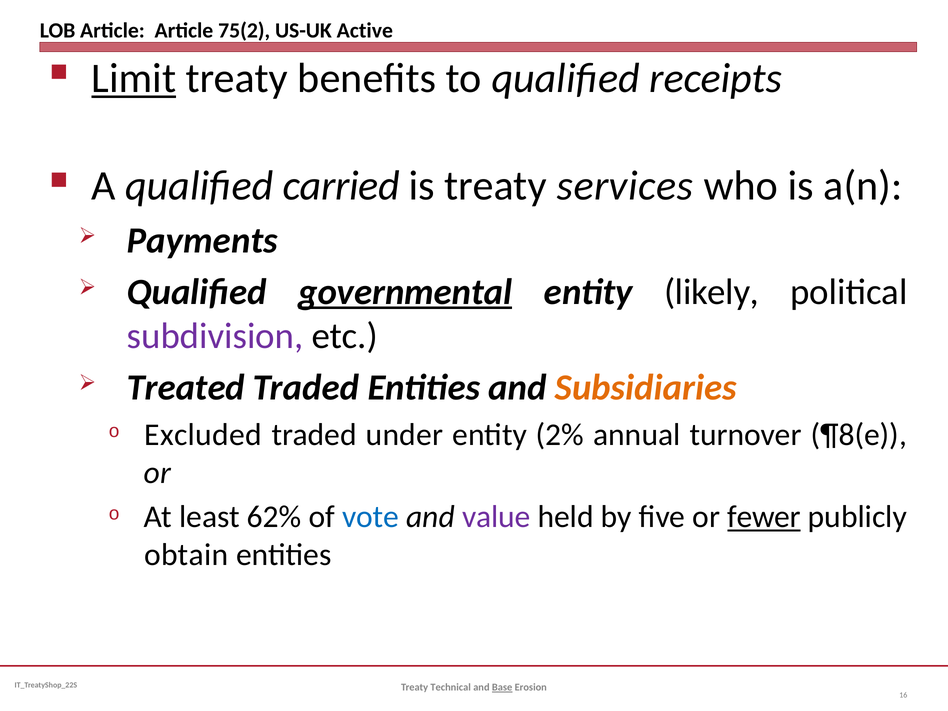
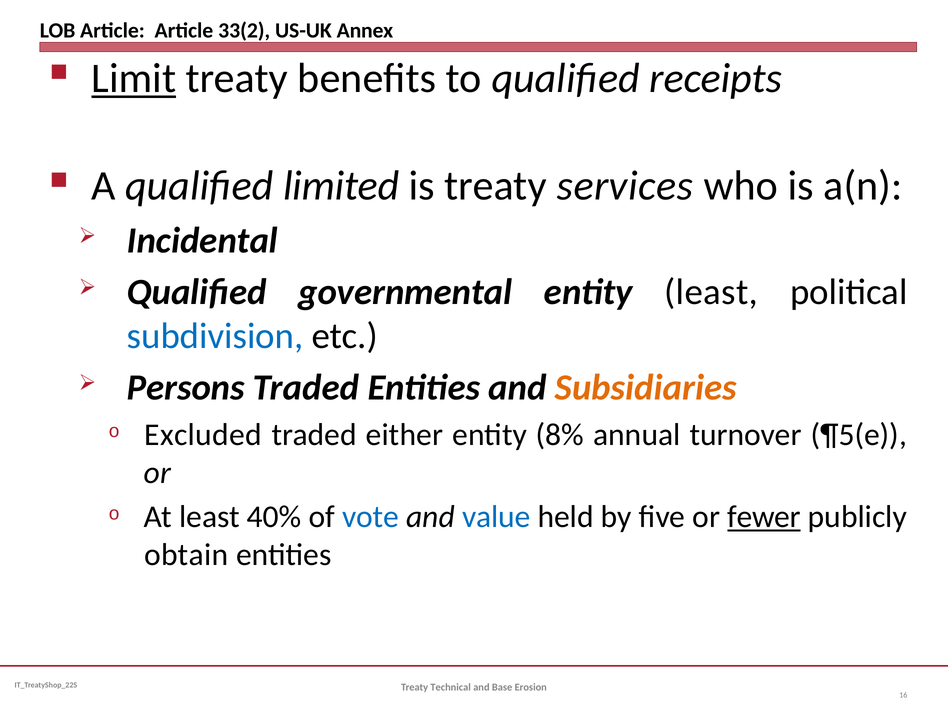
75(2: 75(2 -> 33(2
Active: Active -> Annex
carried: carried -> limited
Payments: Payments -> Incidental
governmental underline: present -> none
entity likely: likely -> least
subdivision colour: purple -> blue
Treated: Treated -> Persons
under: under -> either
2%: 2% -> 8%
¶8(e: ¶8(e -> ¶5(e
62%: 62% -> 40%
value colour: purple -> blue
Base underline: present -> none
